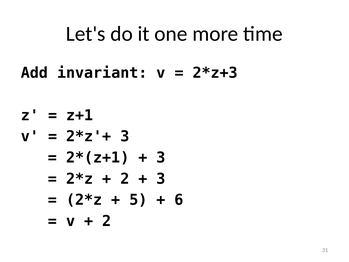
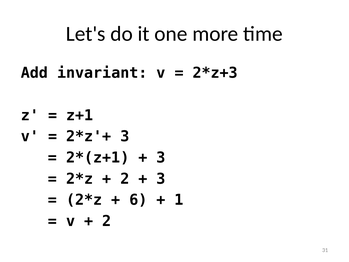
5: 5 -> 6
6: 6 -> 1
